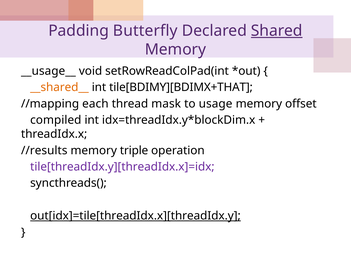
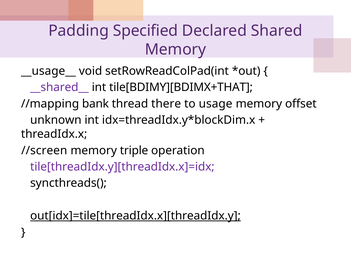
Butterfly: Butterfly -> Specified
Shared underline: present -> none
__shared__ colour: orange -> purple
each: each -> bank
mask: mask -> there
compiled: compiled -> unknown
//results: //results -> //screen
